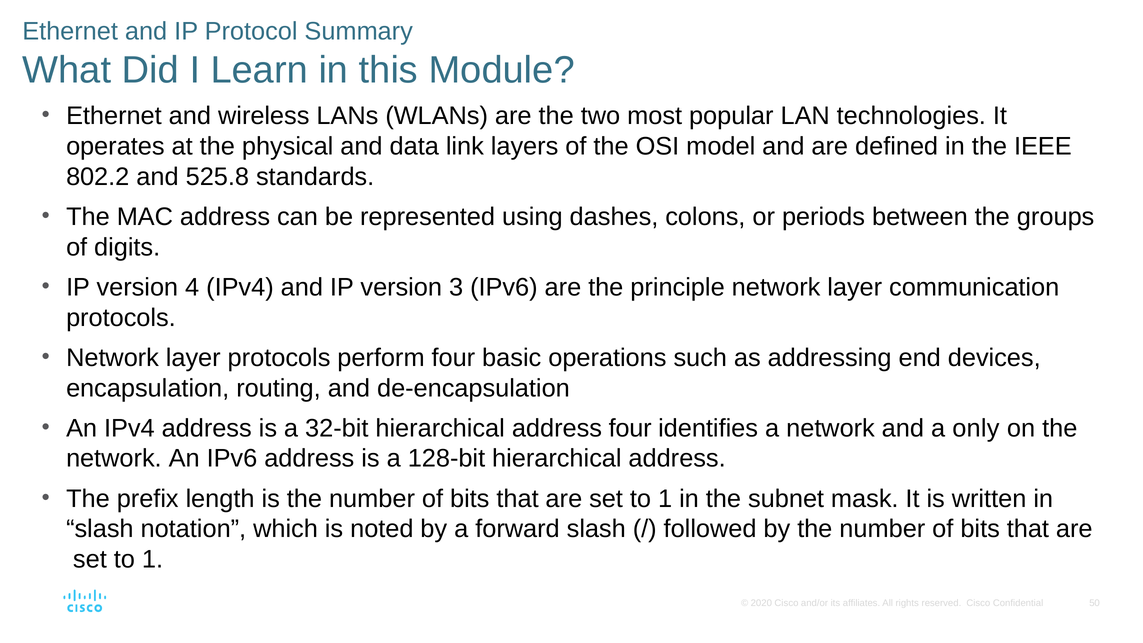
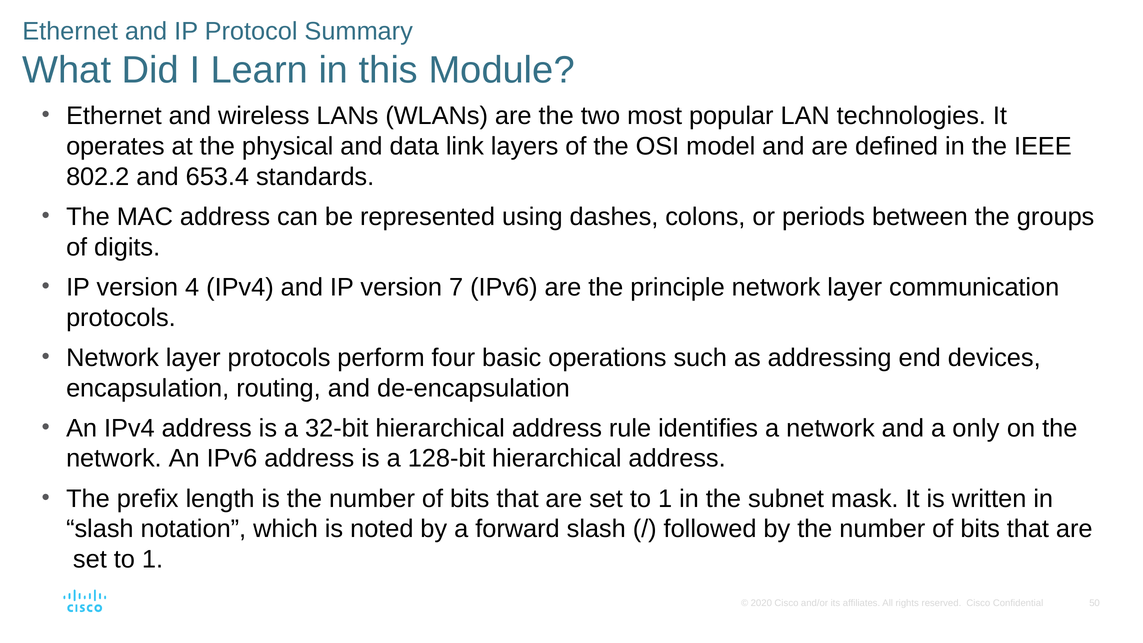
525.8: 525.8 -> 653.4
3: 3 -> 7
address four: four -> rule
